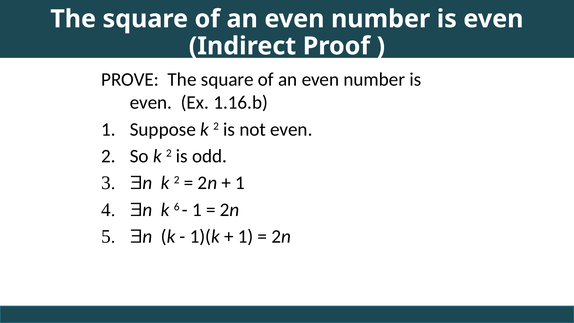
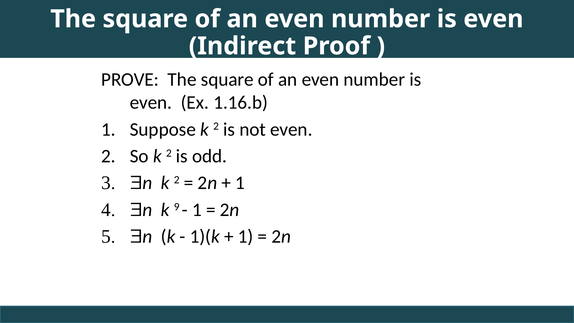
6: 6 -> 9
